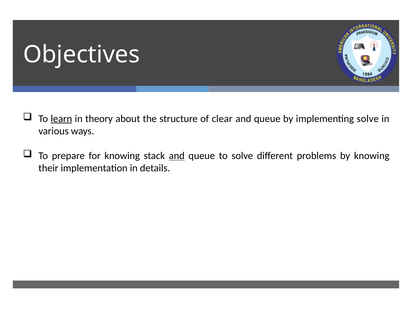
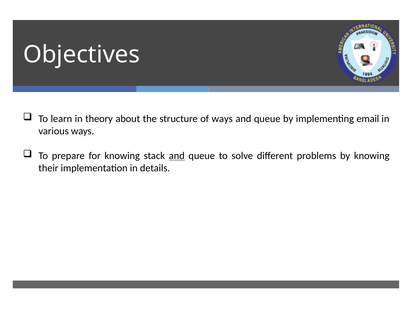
learn underline: present -> none
of clear: clear -> ways
implementing solve: solve -> email
